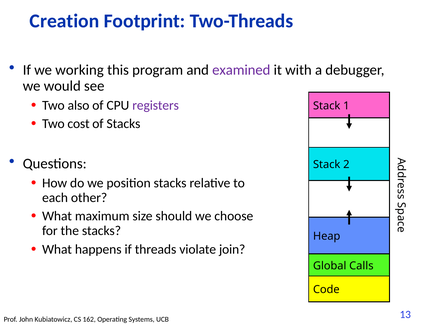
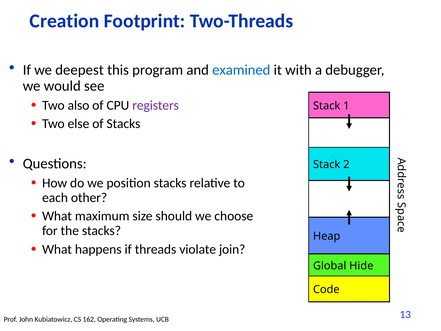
working: working -> deepest
examined colour: purple -> blue
cost: cost -> else
Calls: Calls -> Hide
